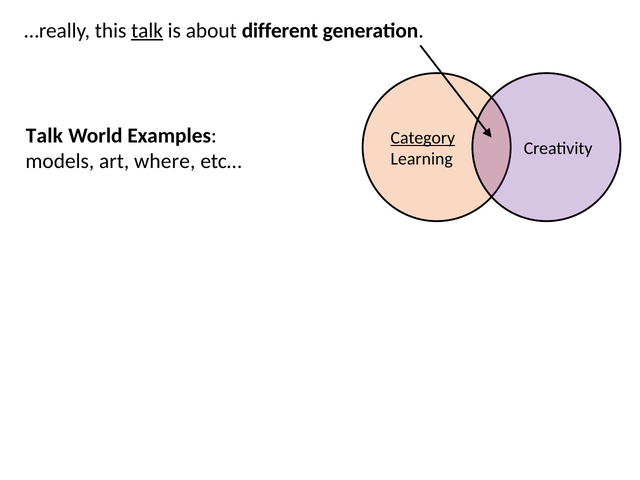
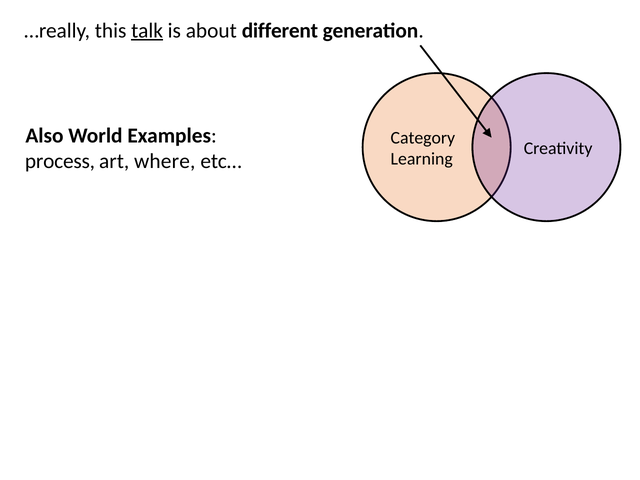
Talk at (44, 135): Talk -> Also
Category underline: present -> none
models: models -> process
